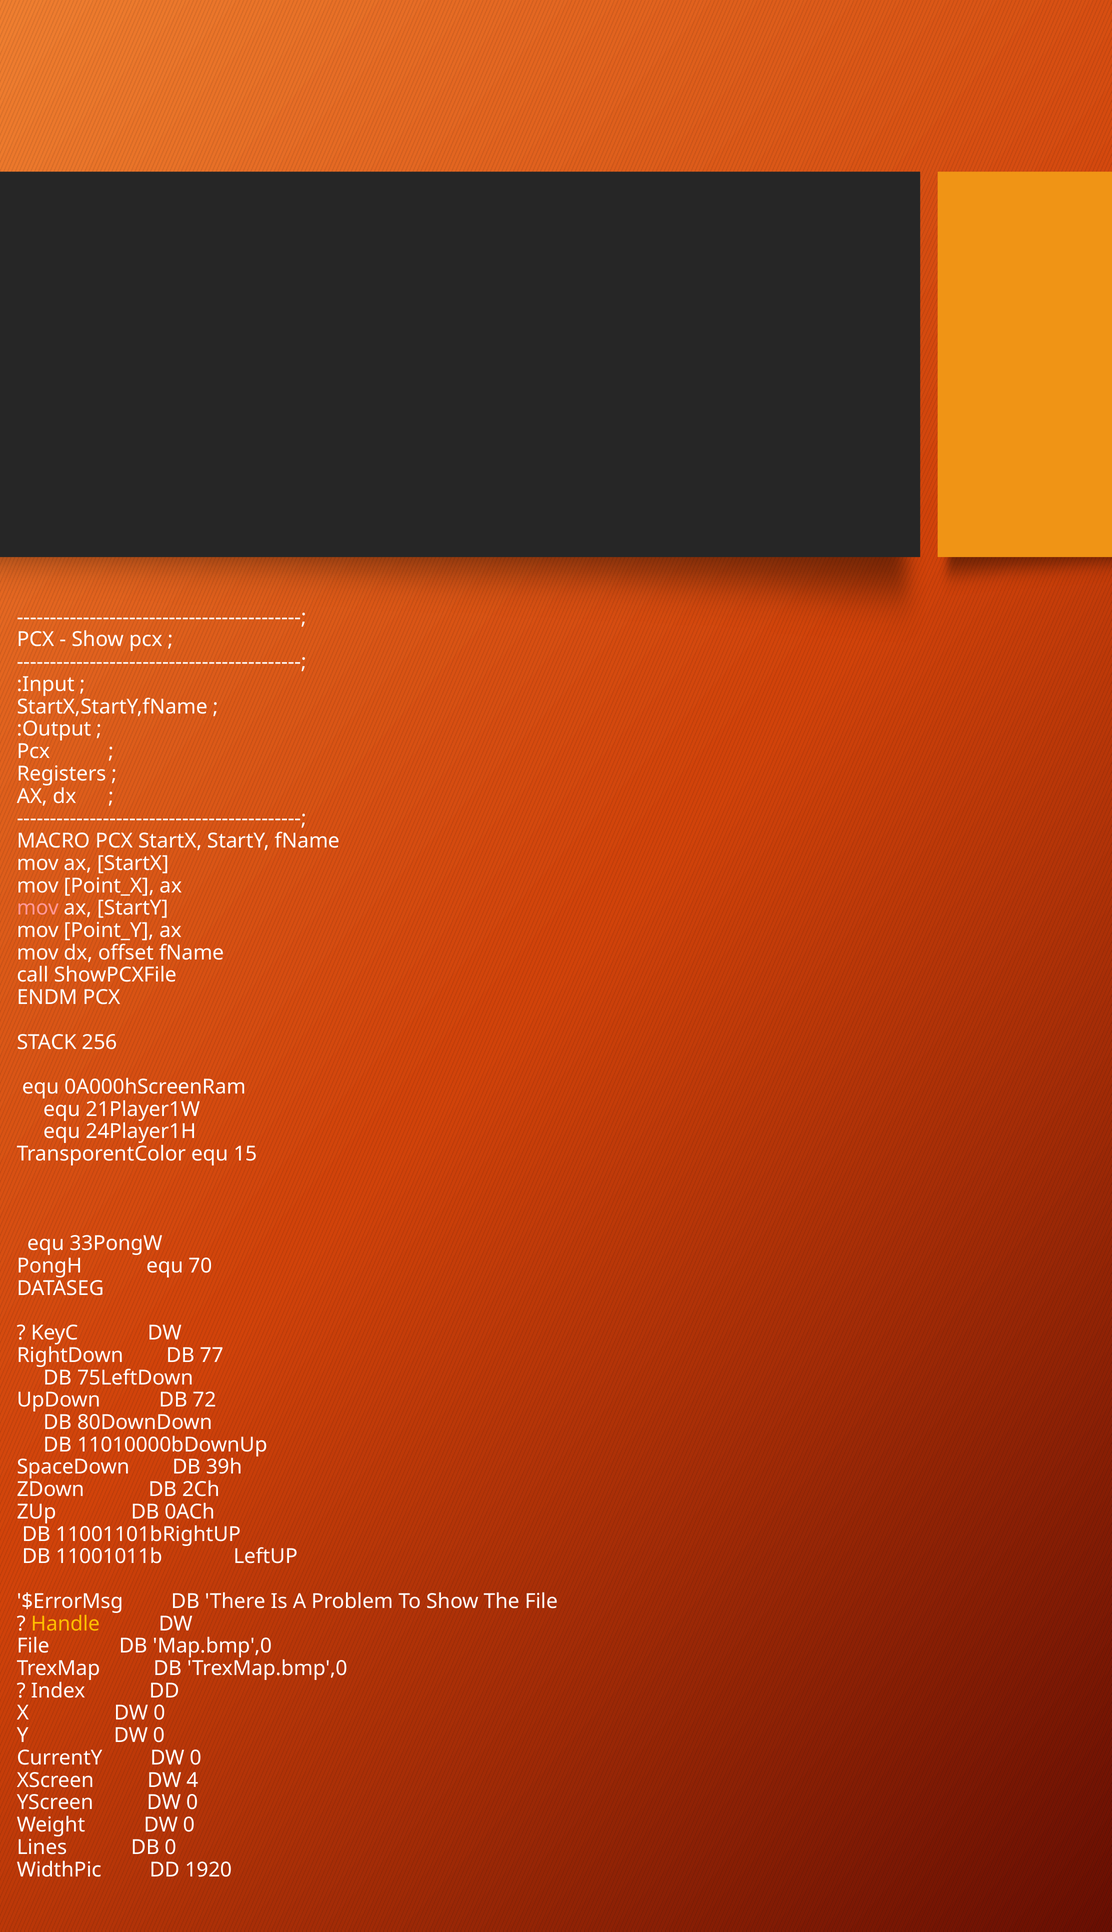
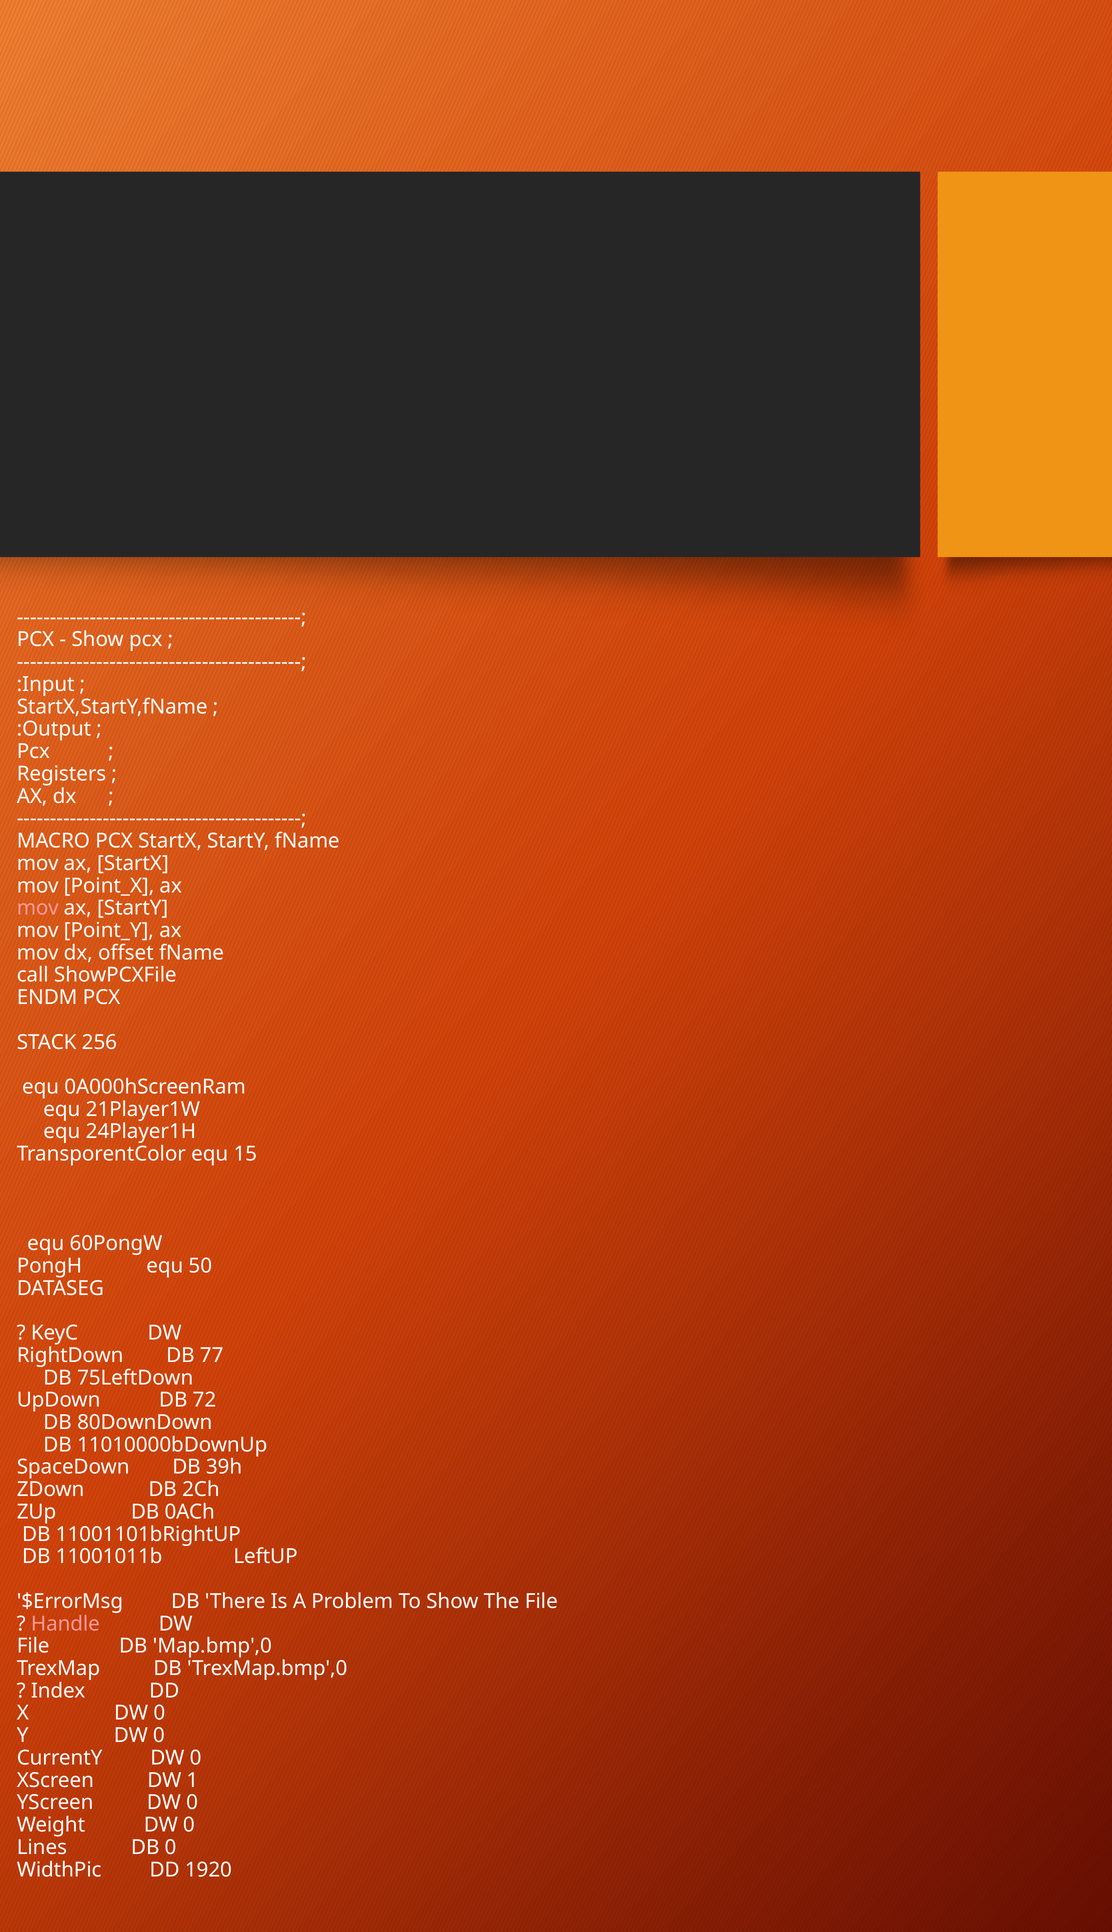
33: 33 -> 60
70: 70 -> 50
Handle colour: yellow -> pink
4: 4 -> 1
